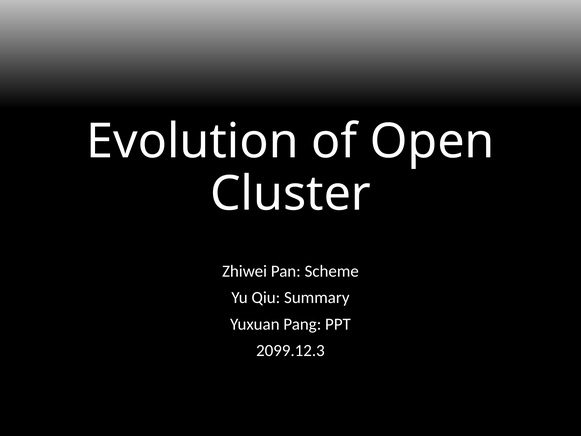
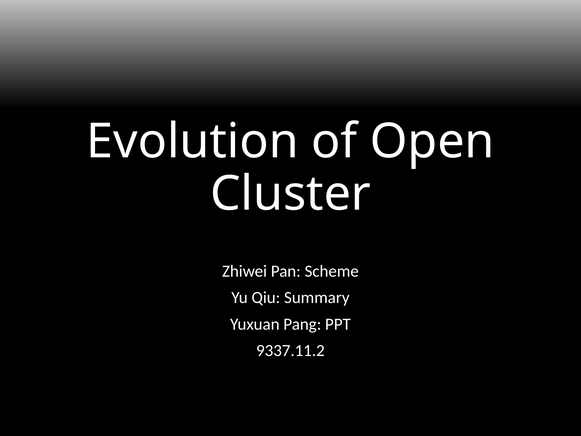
2099.12.3: 2099.12.3 -> 9337.11.2
